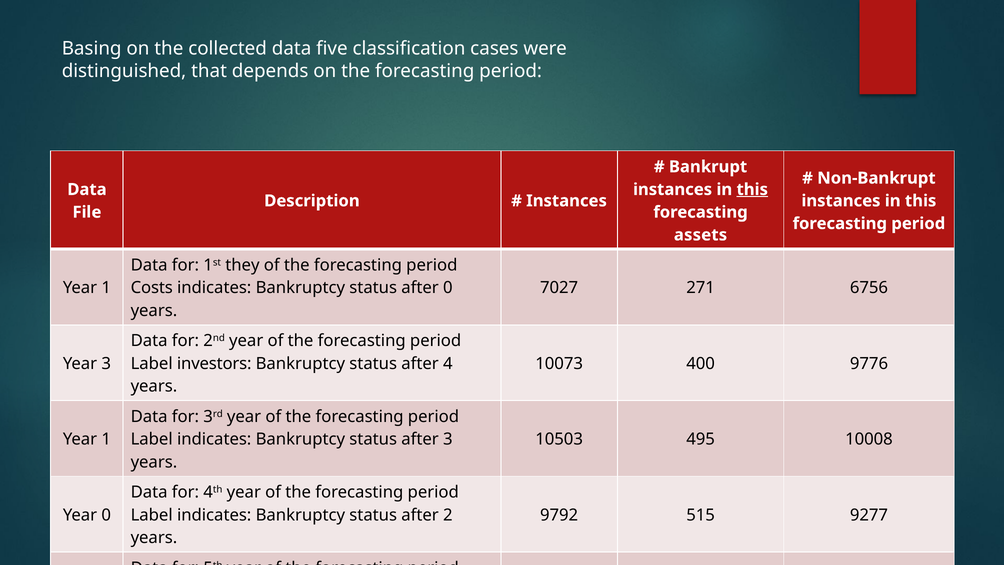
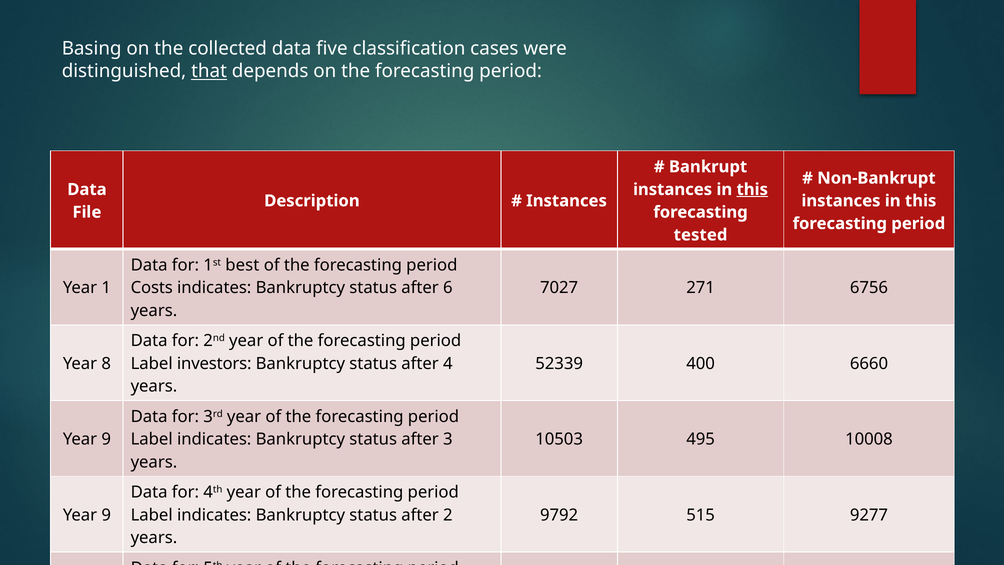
that underline: none -> present
assets: assets -> tested
they: they -> best
after 0: 0 -> 6
Year 3: 3 -> 8
10073: 10073 -> 52339
9776: 9776 -> 6660
1 at (106, 439): 1 -> 9
0 at (106, 515): 0 -> 9
